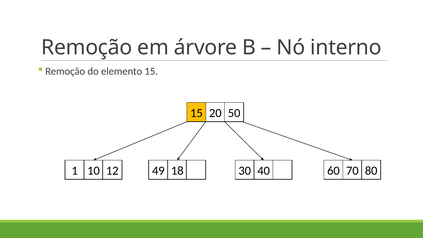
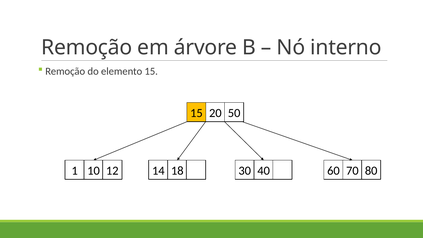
49: 49 -> 14
